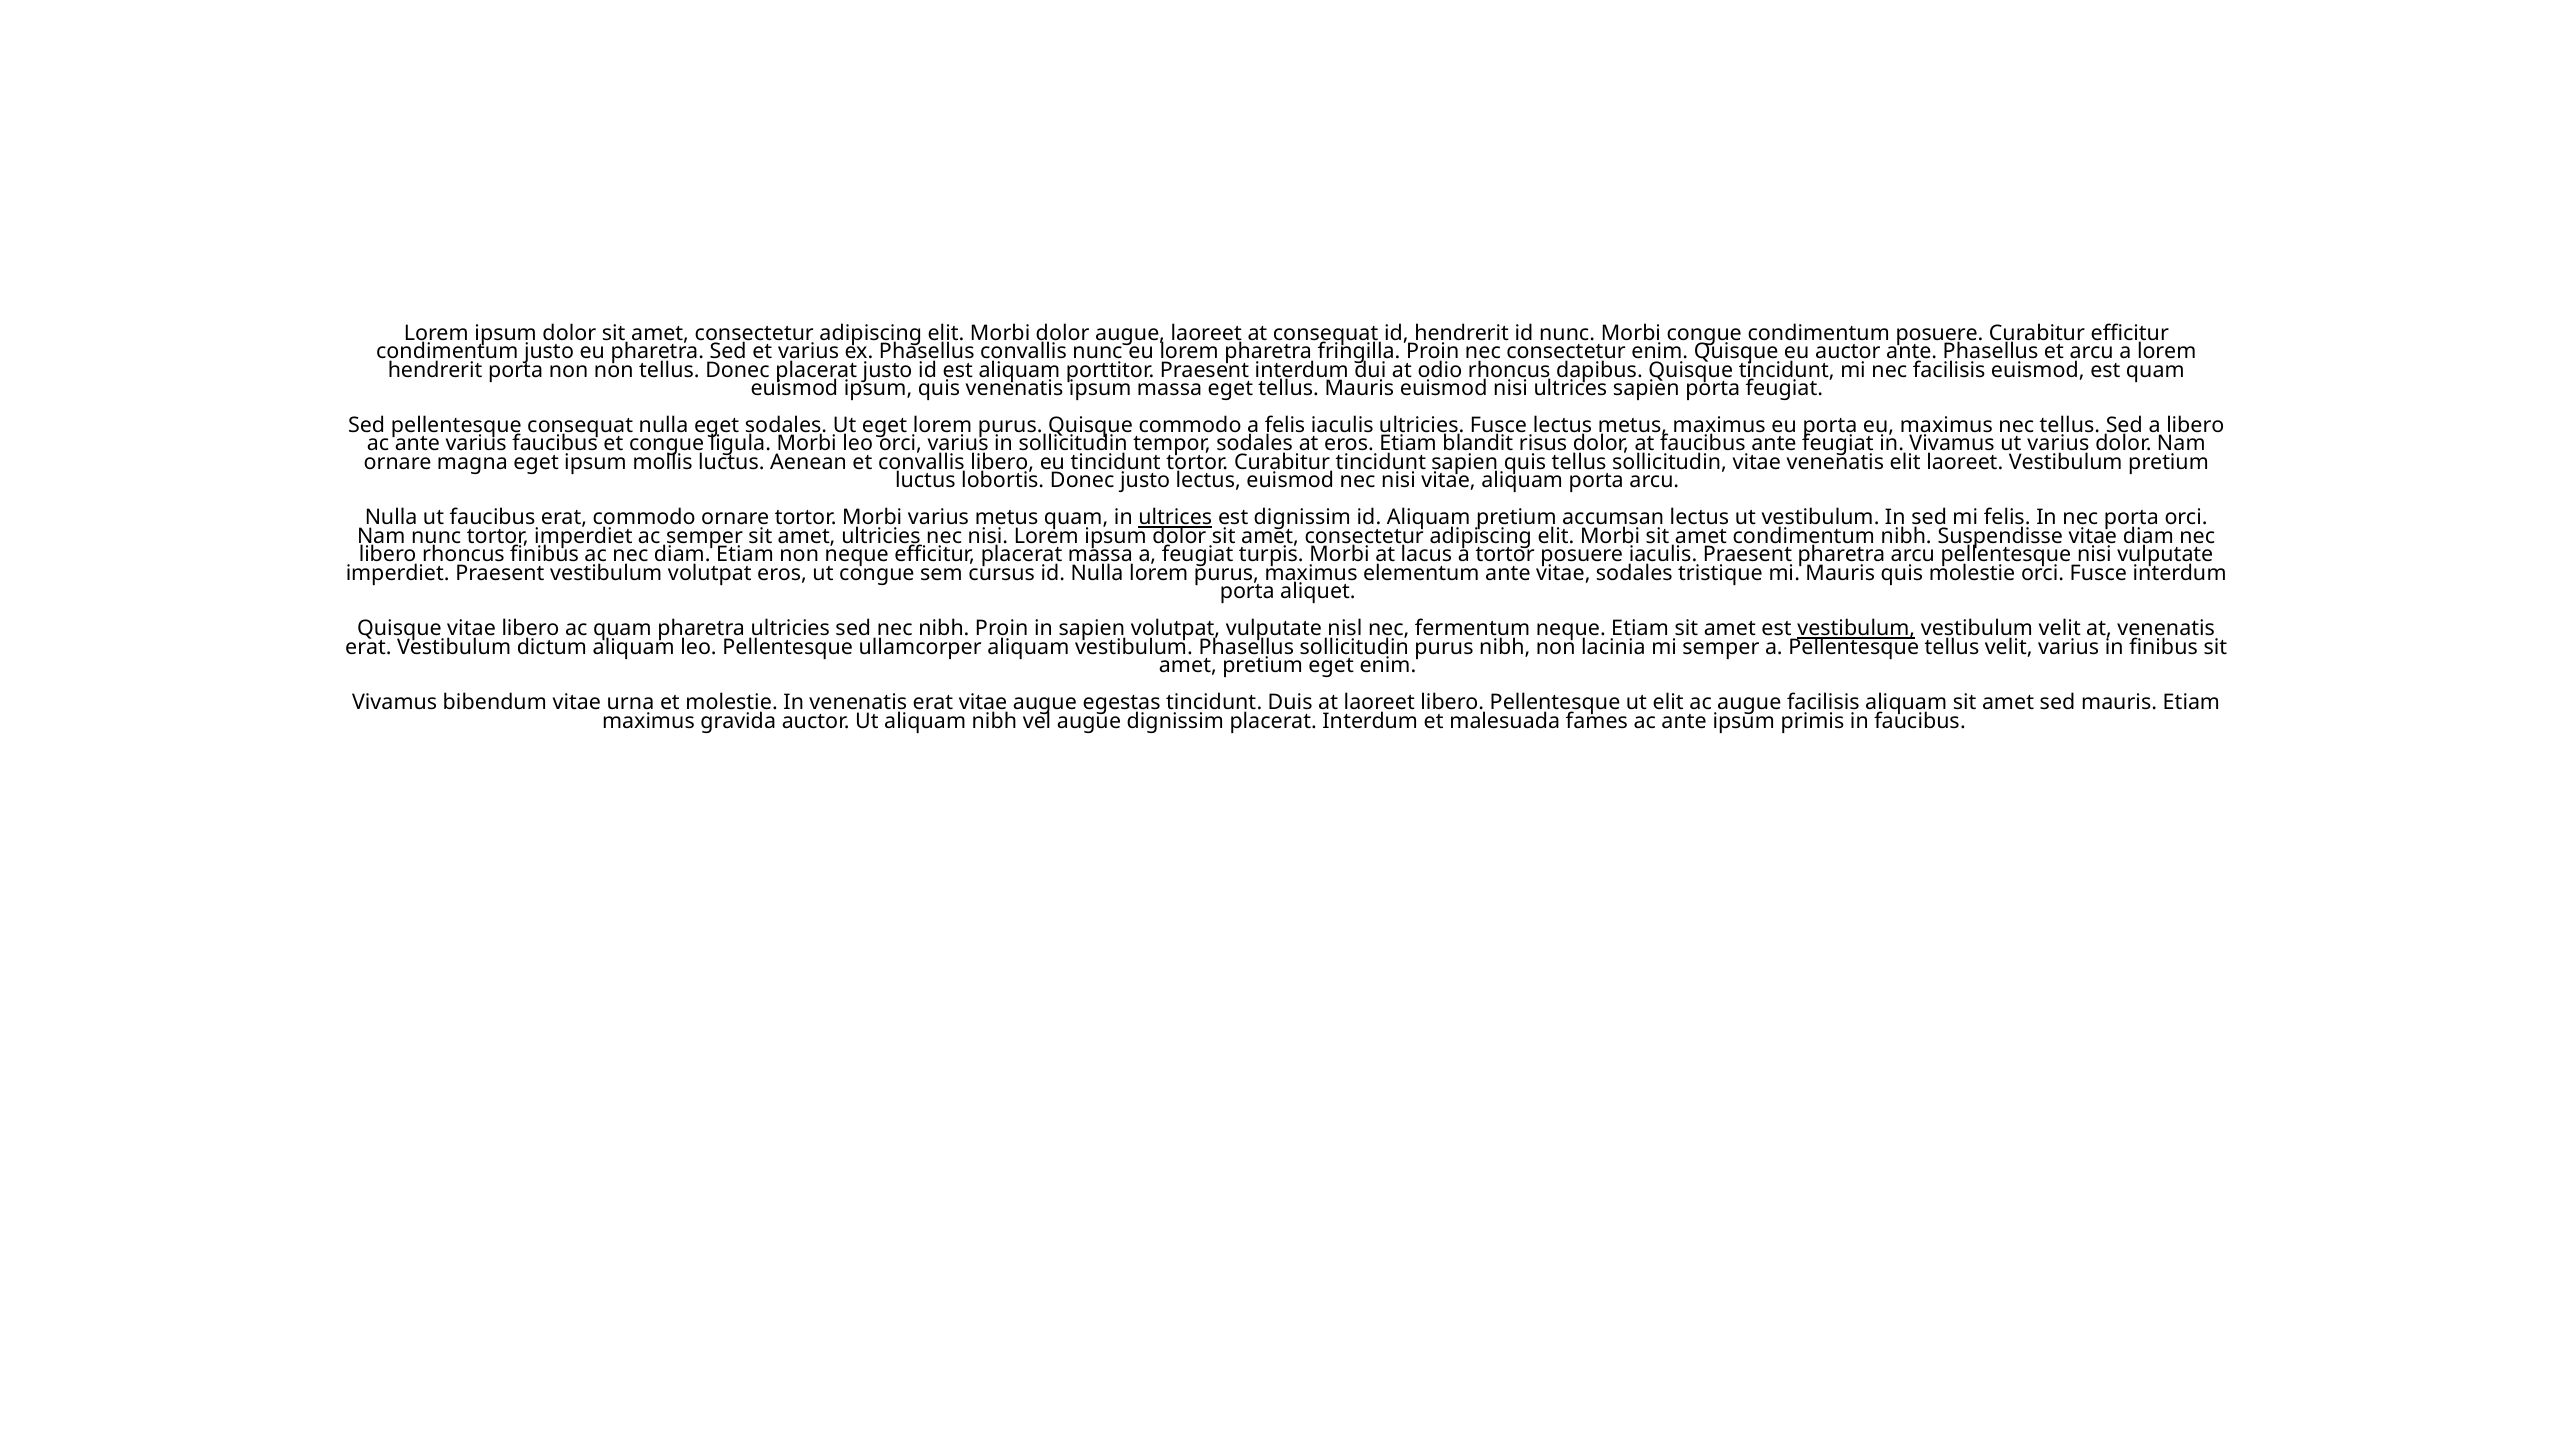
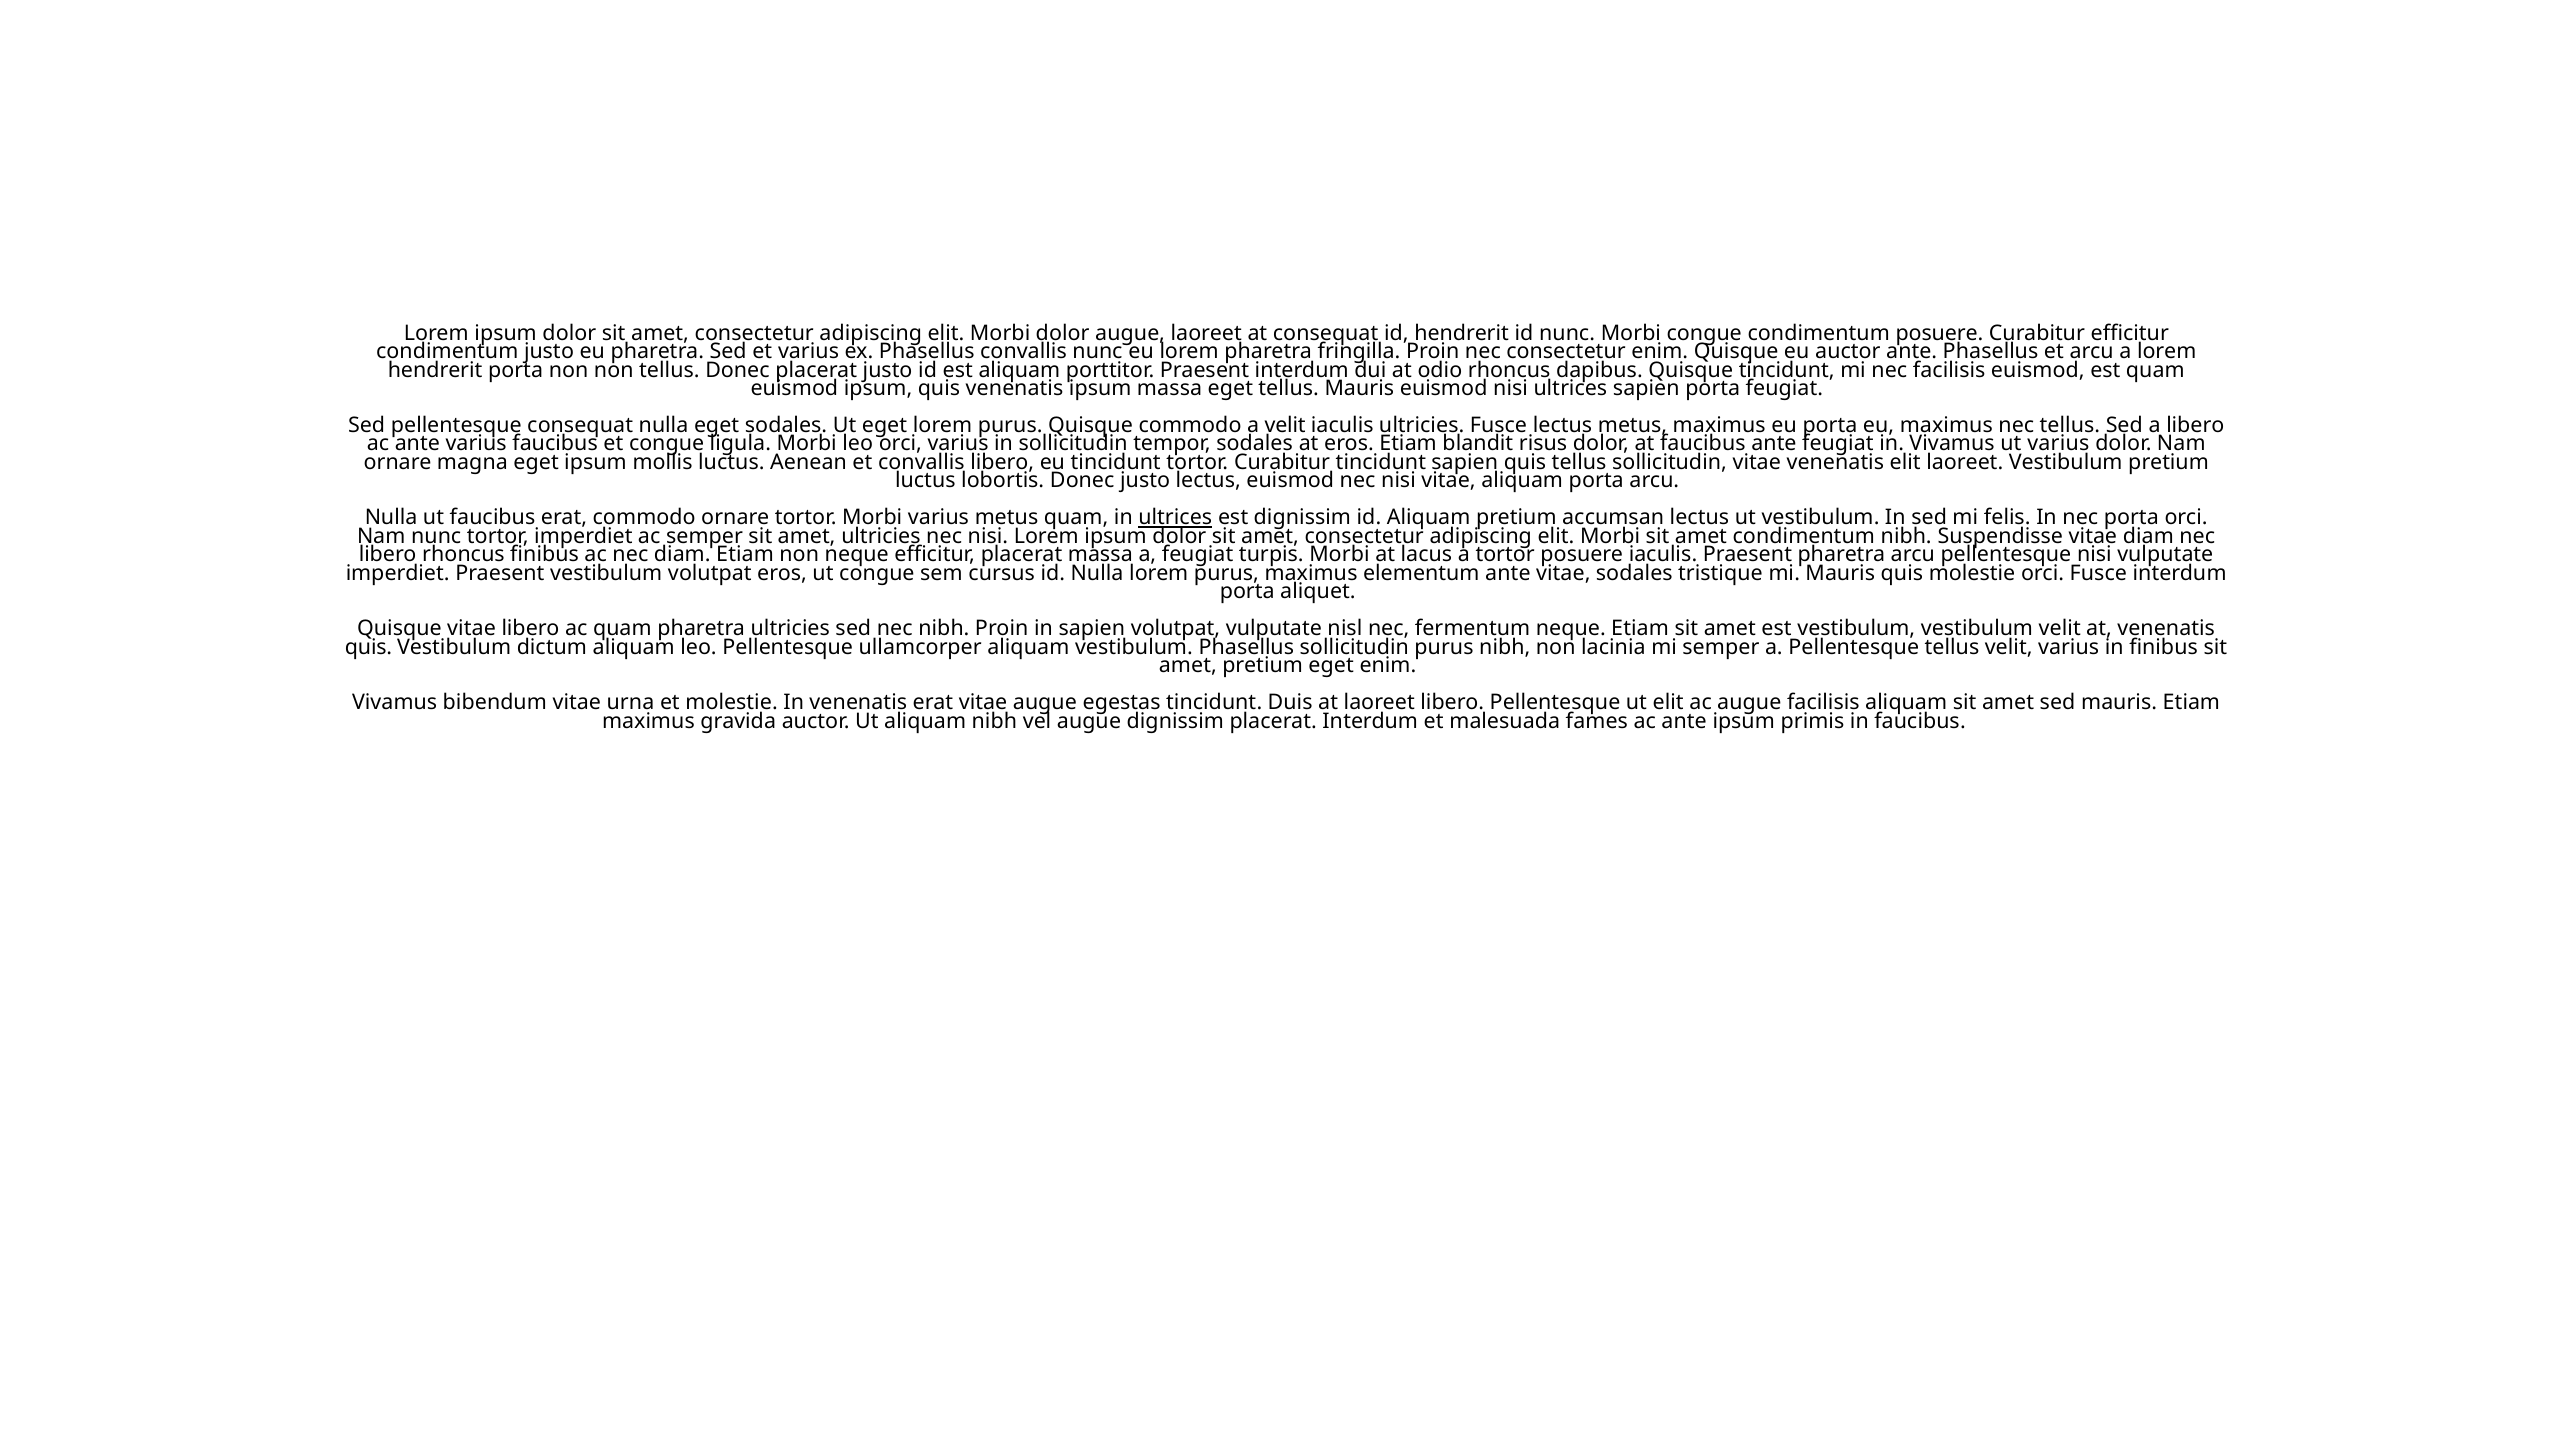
a felis: felis -> velit
vestibulum at (1856, 629) underline: present -> none
erat at (368, 647): erat -> quis
